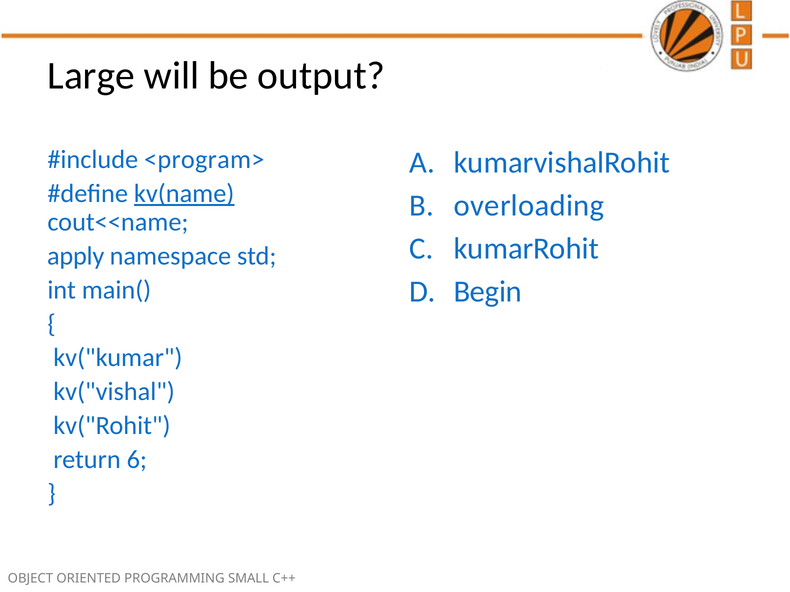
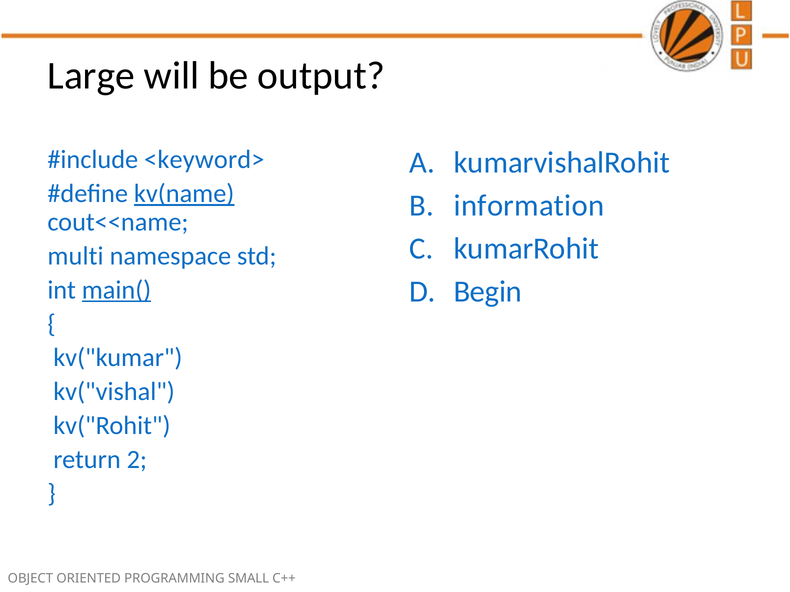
<program>: <program> -> <keyword>
overloading: overloading -> information
apply: apply -> multi
main( underline: none -> present
6: 6 -> 2
